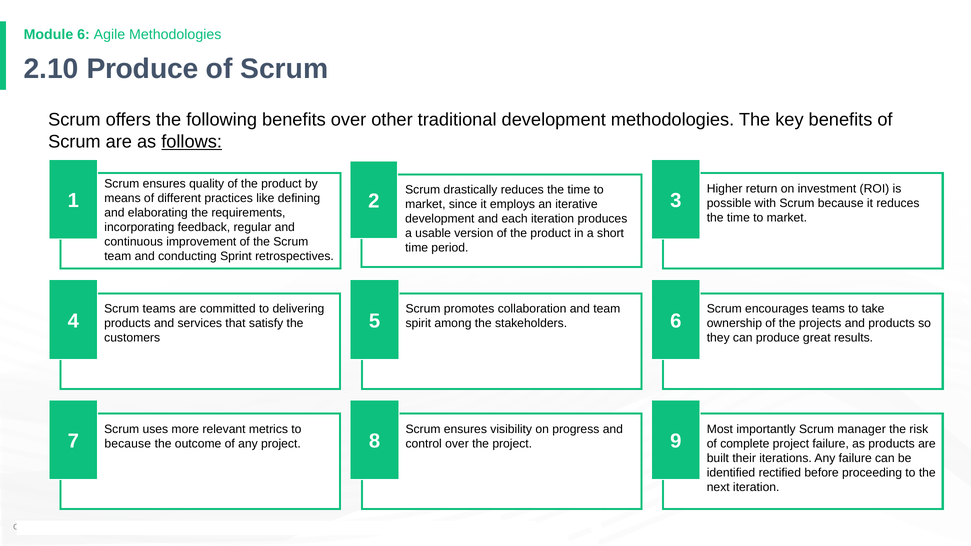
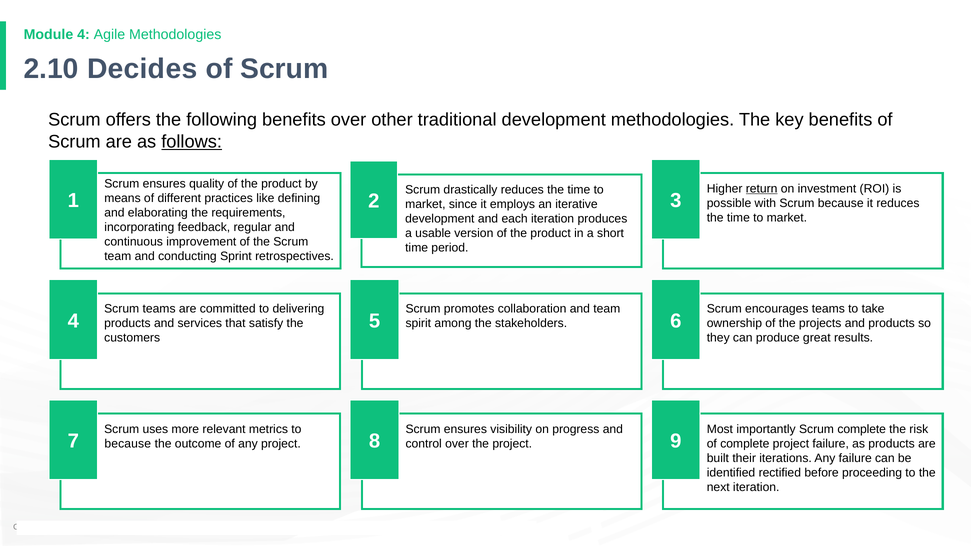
6 at (84, 35): 6 -> 4
2.10 Produce: Produce -> Decides
return underline: none -> present
Scrum manager: manager -> complete
